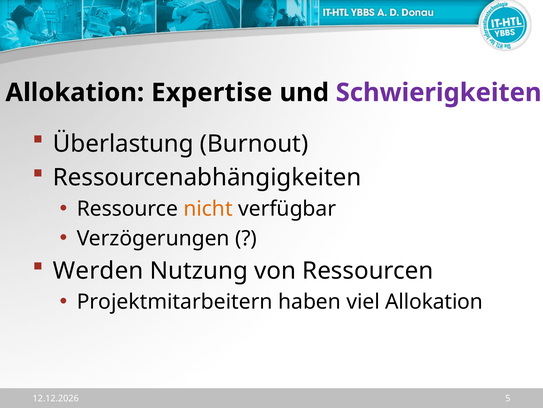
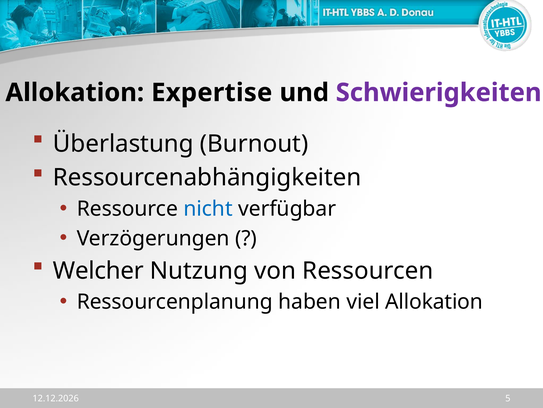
nicht colour: orange -> blue
Werden: Werden -> Welcher
Projektmitarbeitern: Projektmitarbeitern -> Ressourcenplanung
